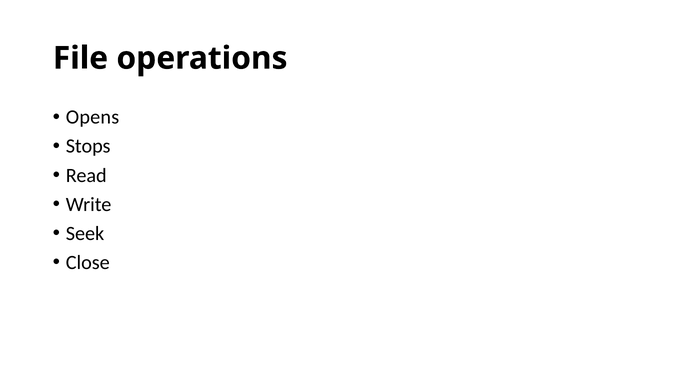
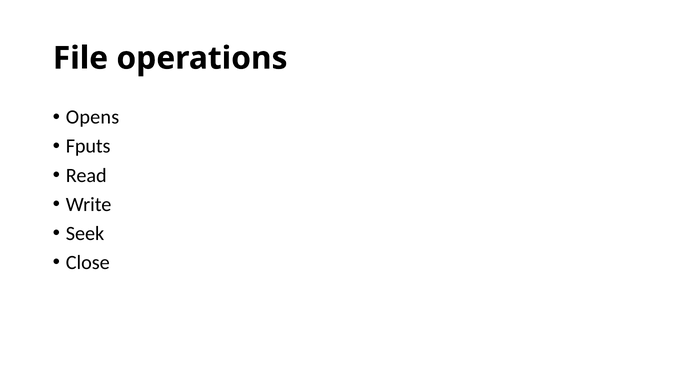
Stops: Stops -> Fputs
